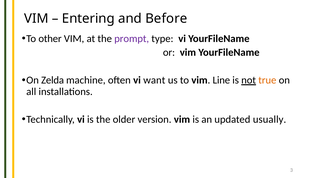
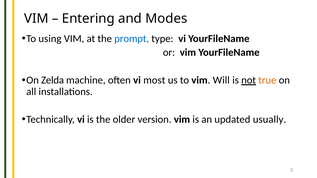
Before: Before -> Modes
other: other -> using
prompt colour: purple -> blue
want: want -> most
Line: Line -> Will
